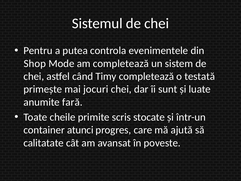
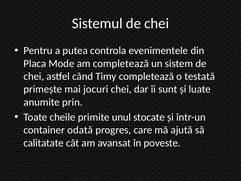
Shop: Shop -> Placa
fară: fară -> prin
scris: scris -> unul
atunci: atunci -> odată
